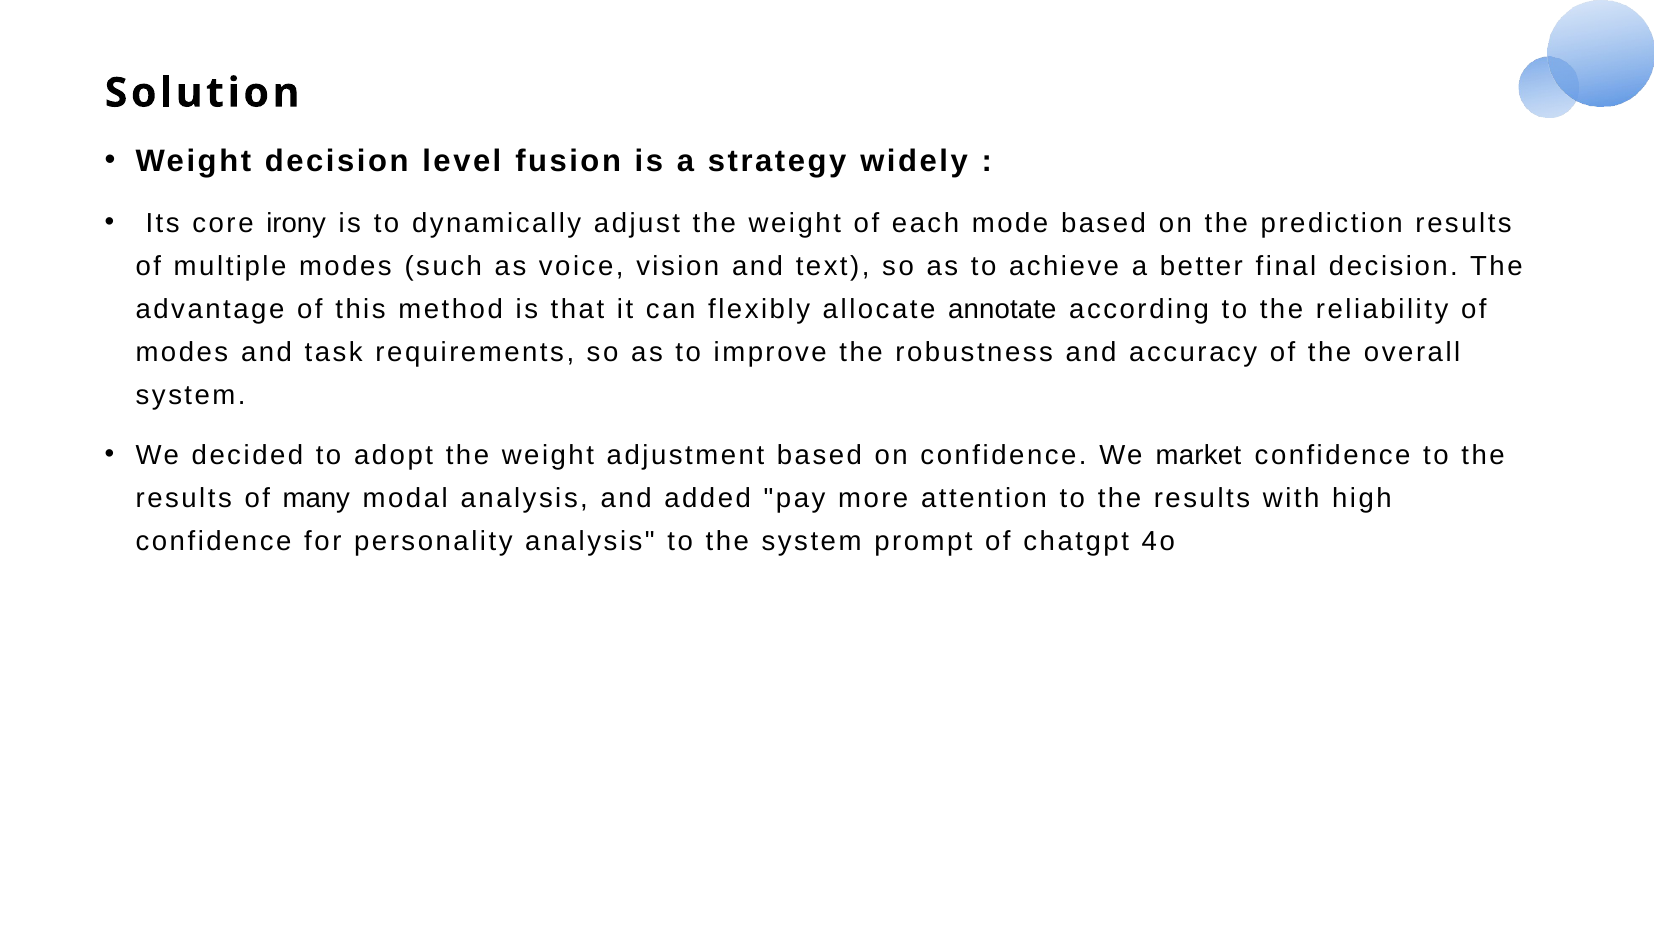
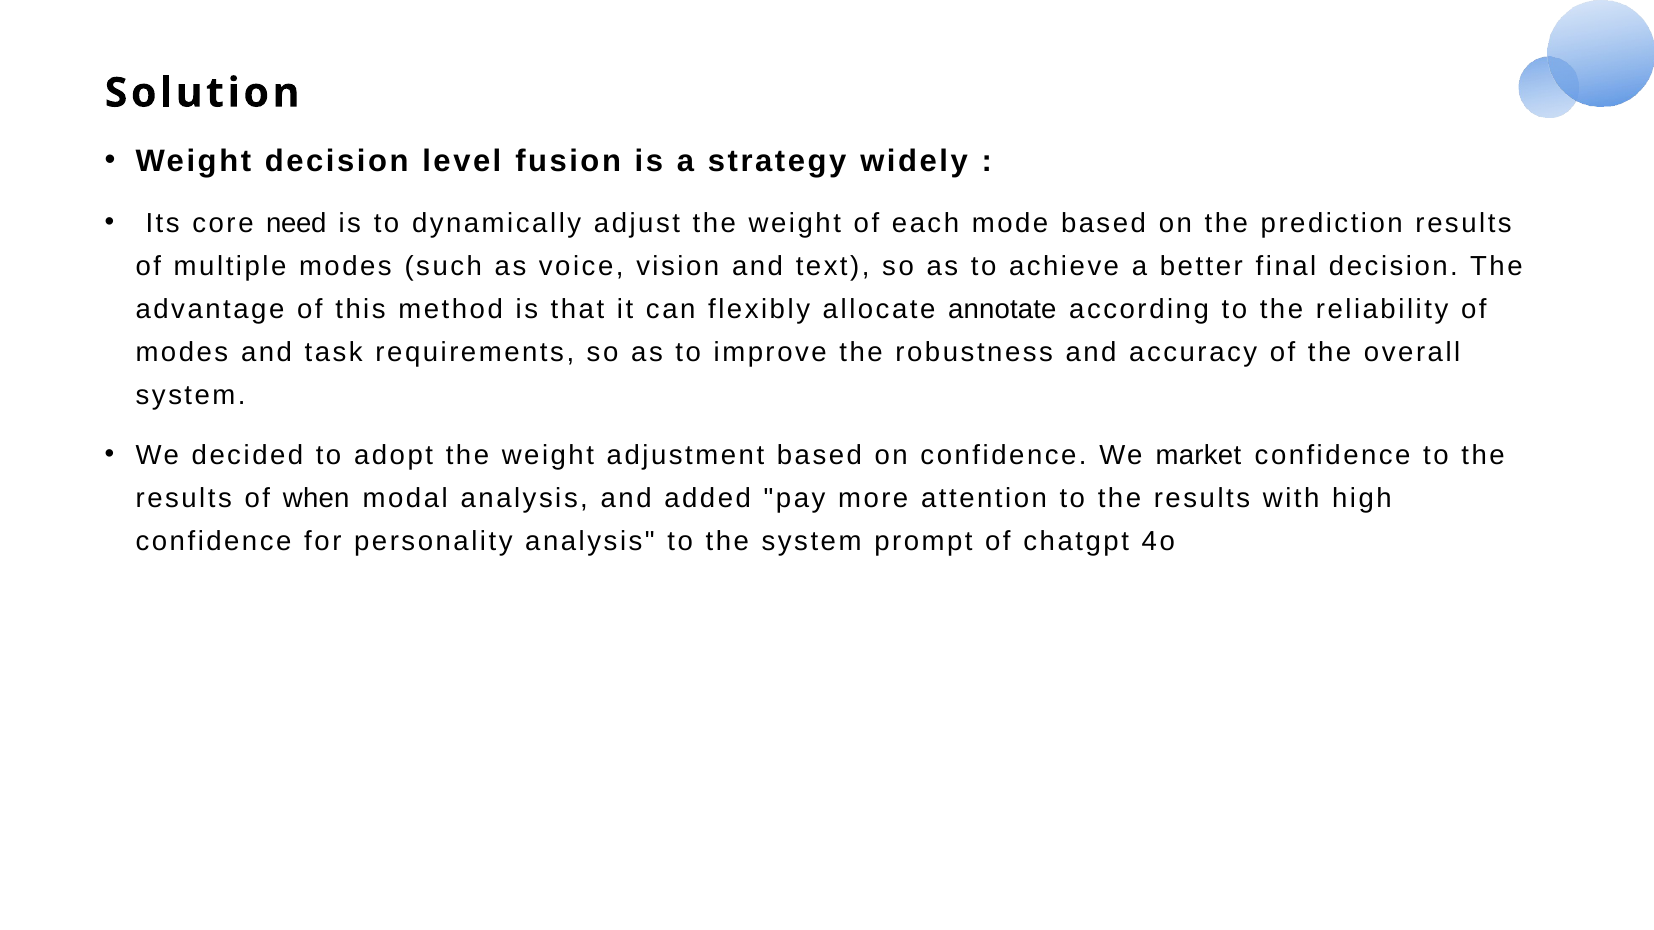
irony: irony -> need
many: many -> when
